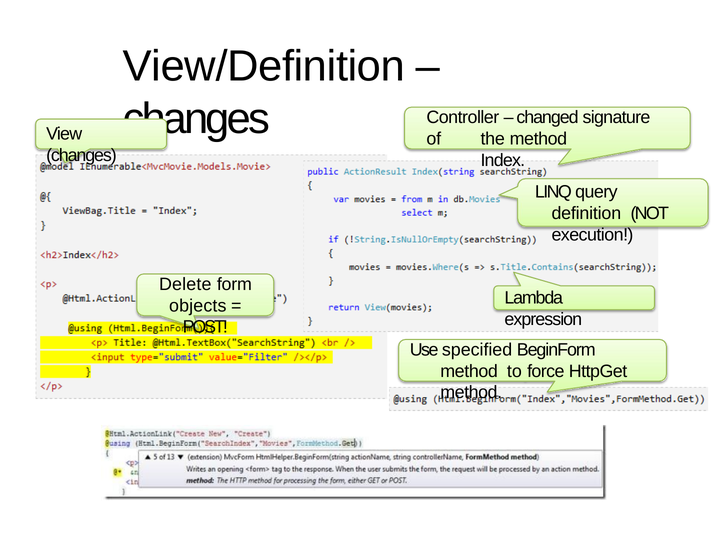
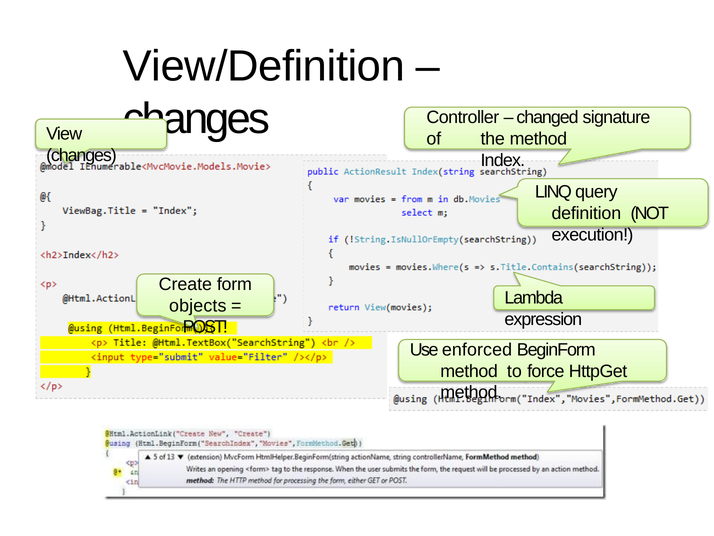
Delete: Delete -> Create
specified: specified -> enforced
